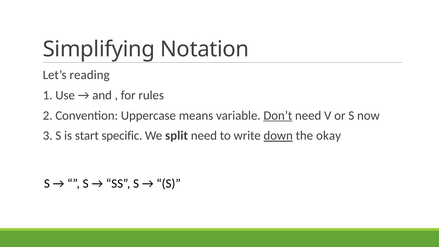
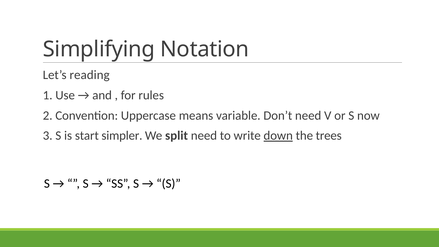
Don’t underline: present -> none
specific: specific -> simpler
okay: okay -> trees
